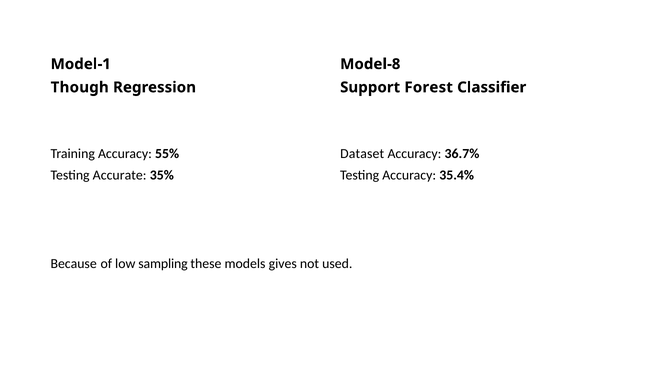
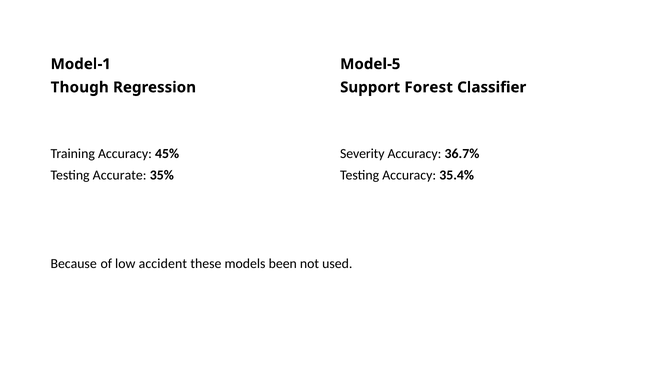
Model-8: Model-8 -> Model-5
55%: 55% -> 45%
Dataset: Dataset -> Severity
sampling: sampling -> accident
gives: gives -> been
